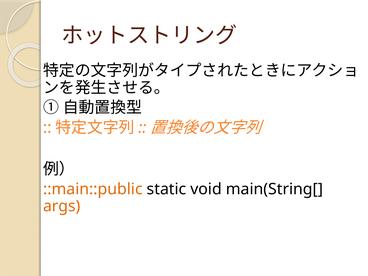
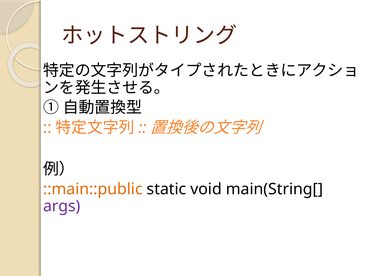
args colour: orange -> purple
